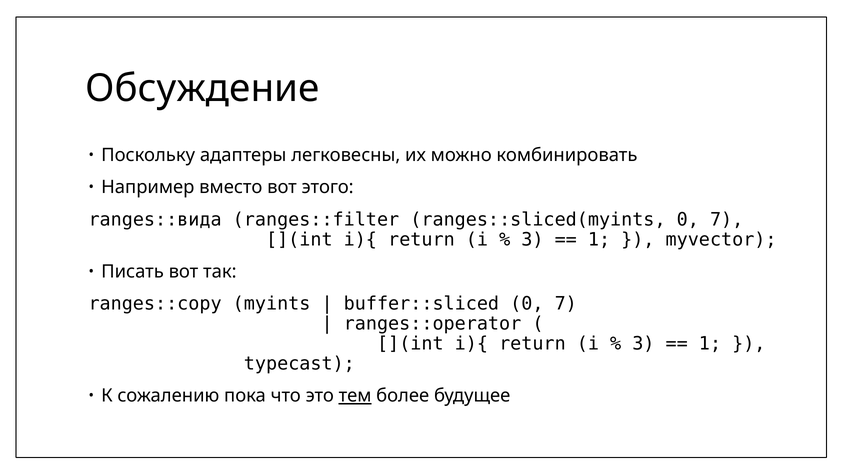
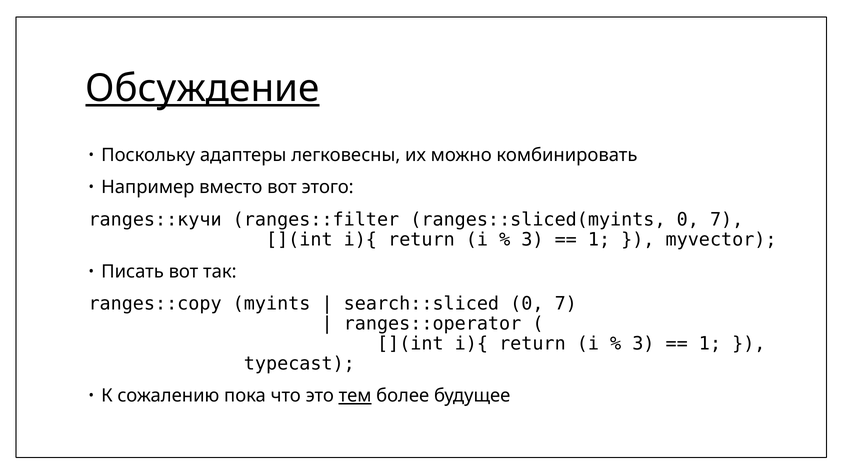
Обсуждение underline: none -> present
ranges::вида: ranges::вида -> ranges::кучи
buffer::sliced: buffer::sliced -> search::sliced
